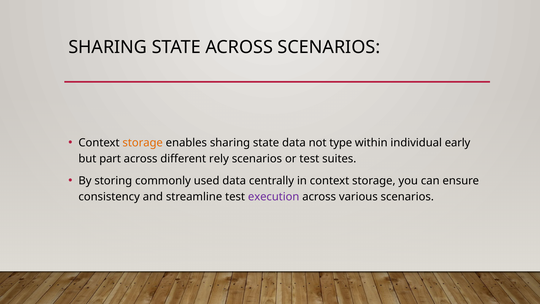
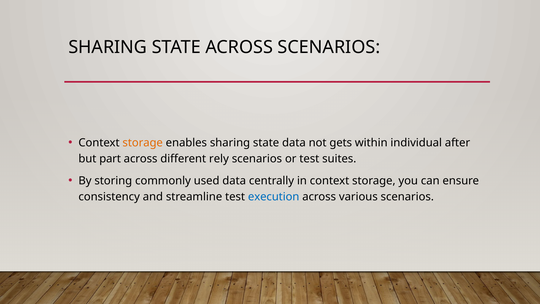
type: type -> gets
early: early -> after
execution colour: purple -> blue
